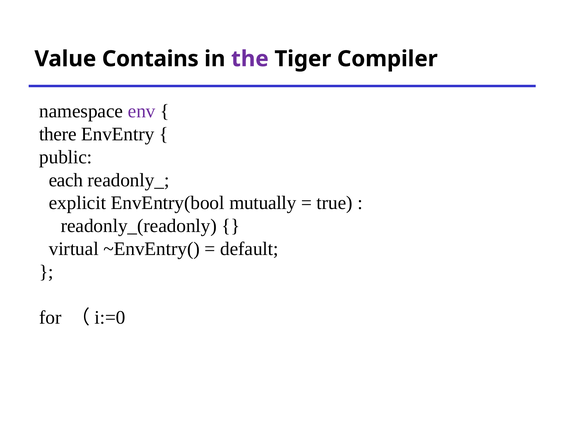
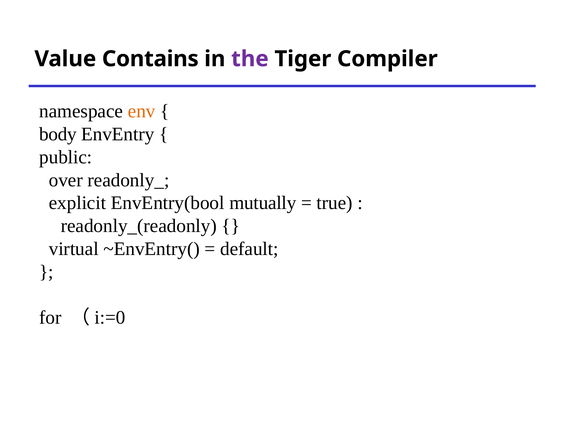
env colour: purple -> orange
there: there -> body
each: each -> over
